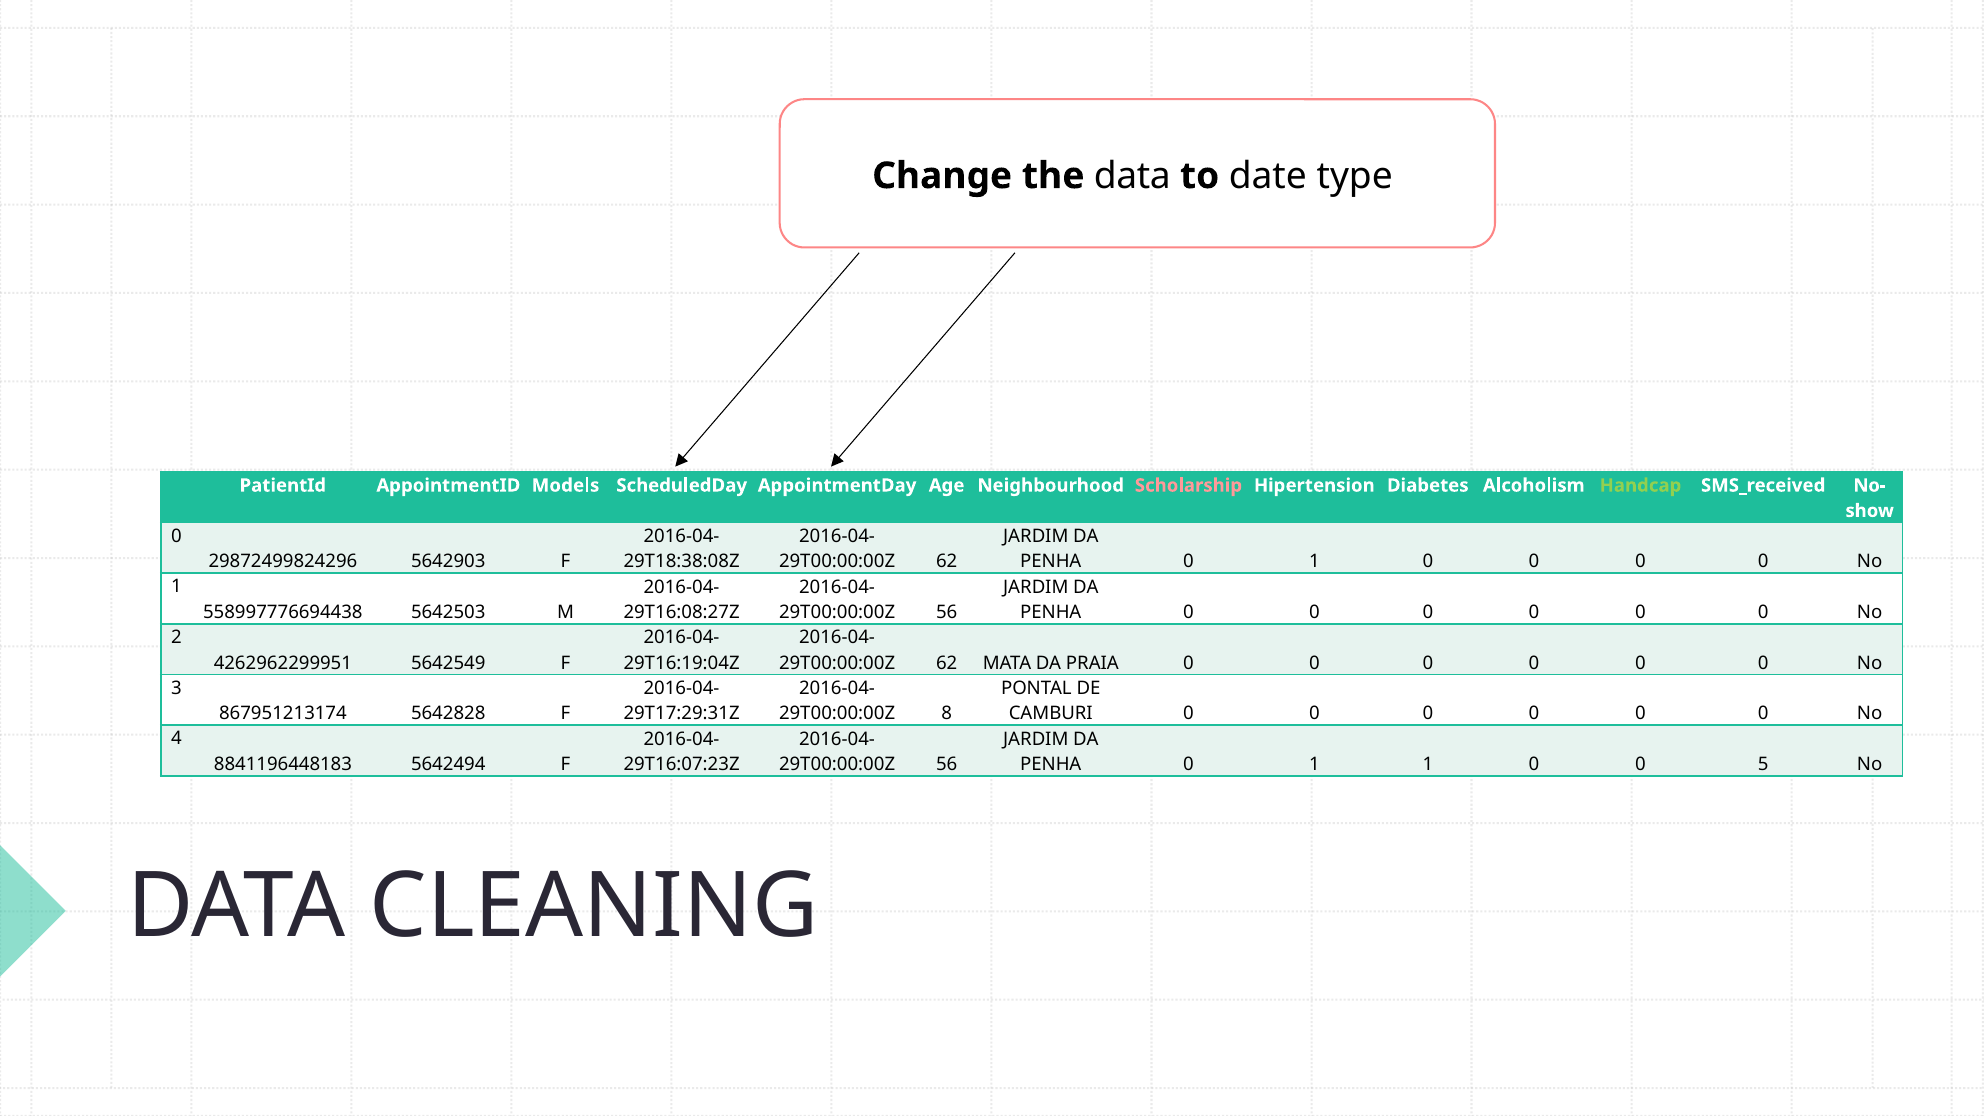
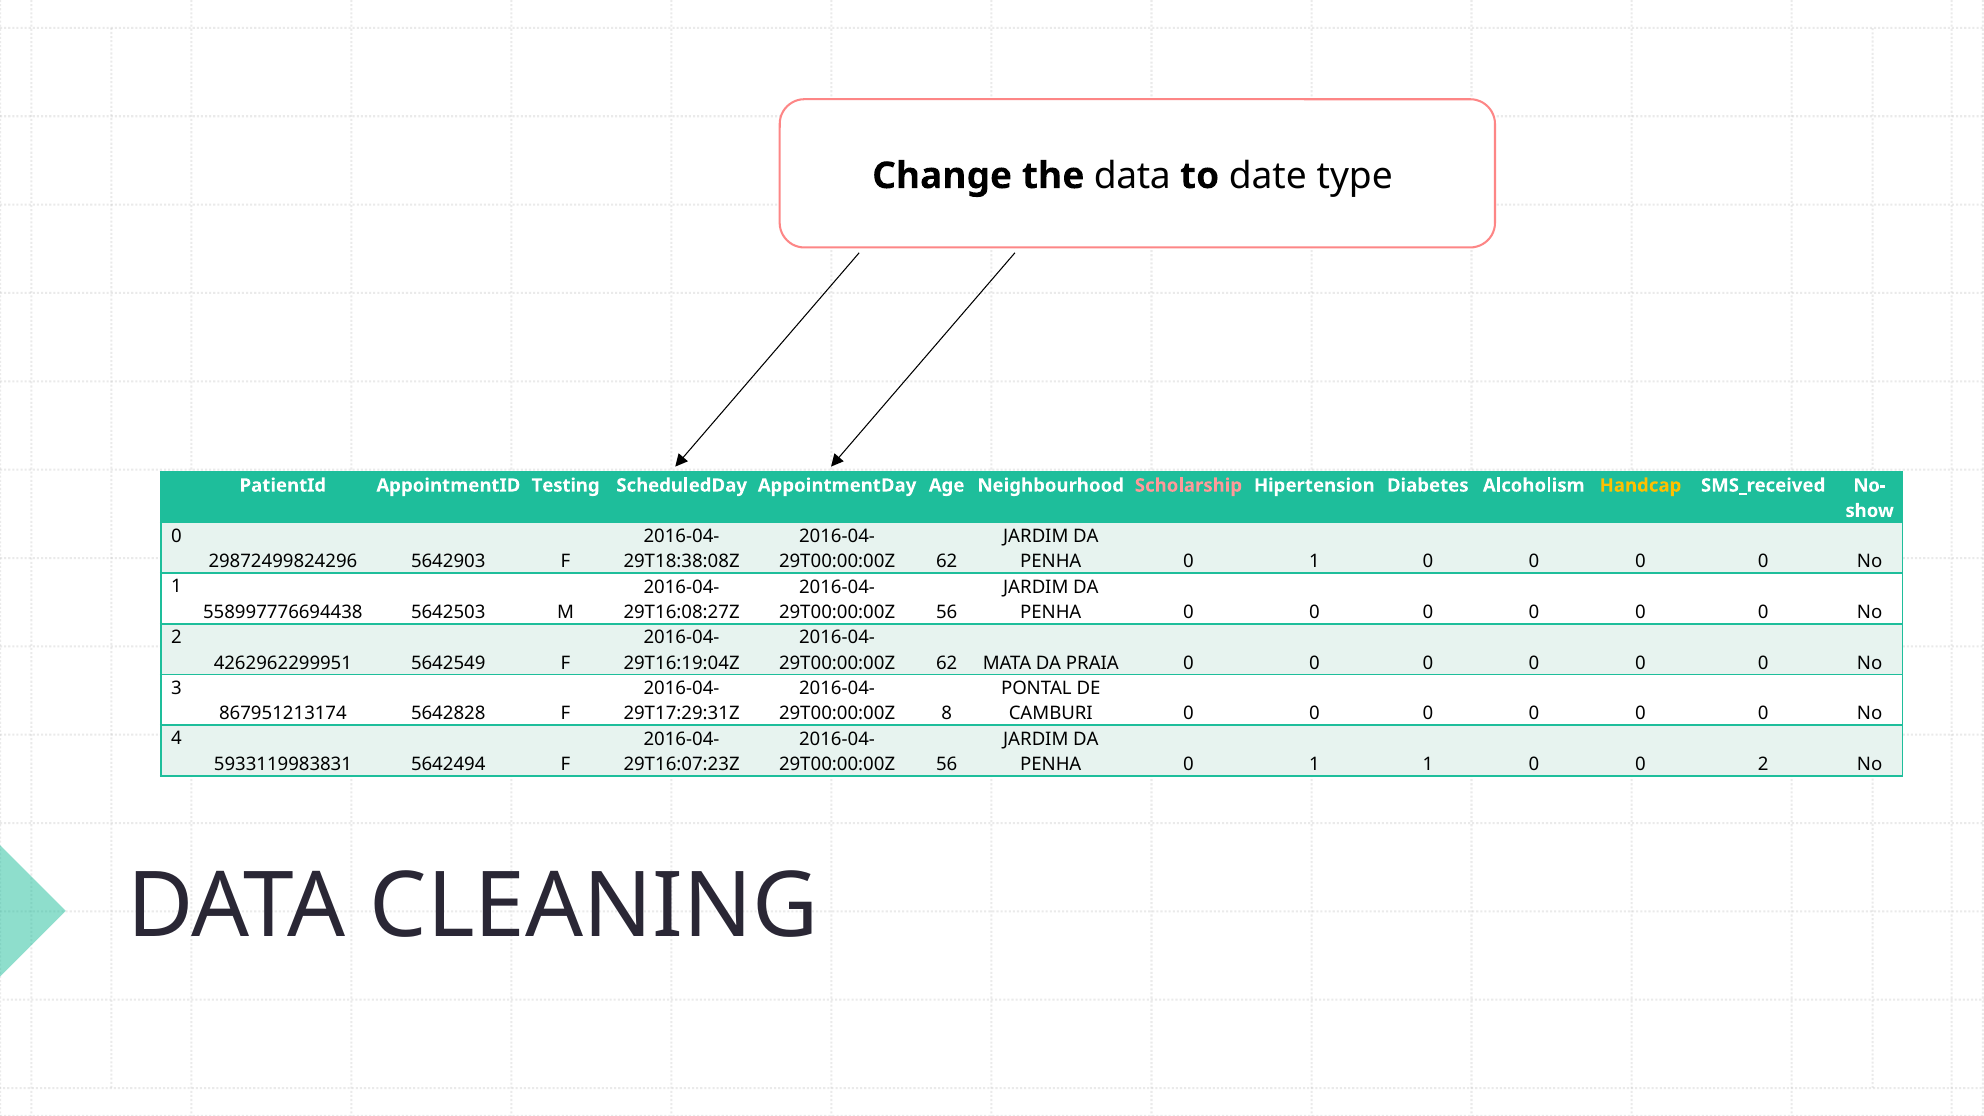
Models: Models -> Testing
Handcap colour: light green -> yellow
8841196448183: 8841196448183 -> 5933119983831
0 5: 5 -> 2
